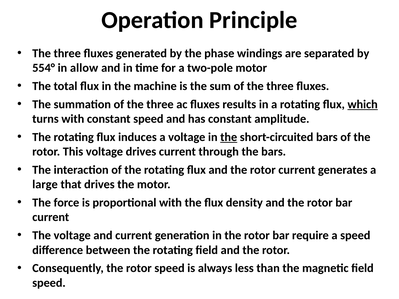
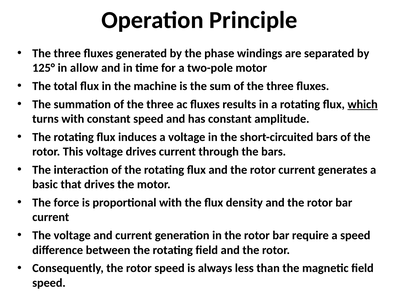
554°: 554° -> 125°
the at (229, 137) underline: present -> none
large: large -> basic
